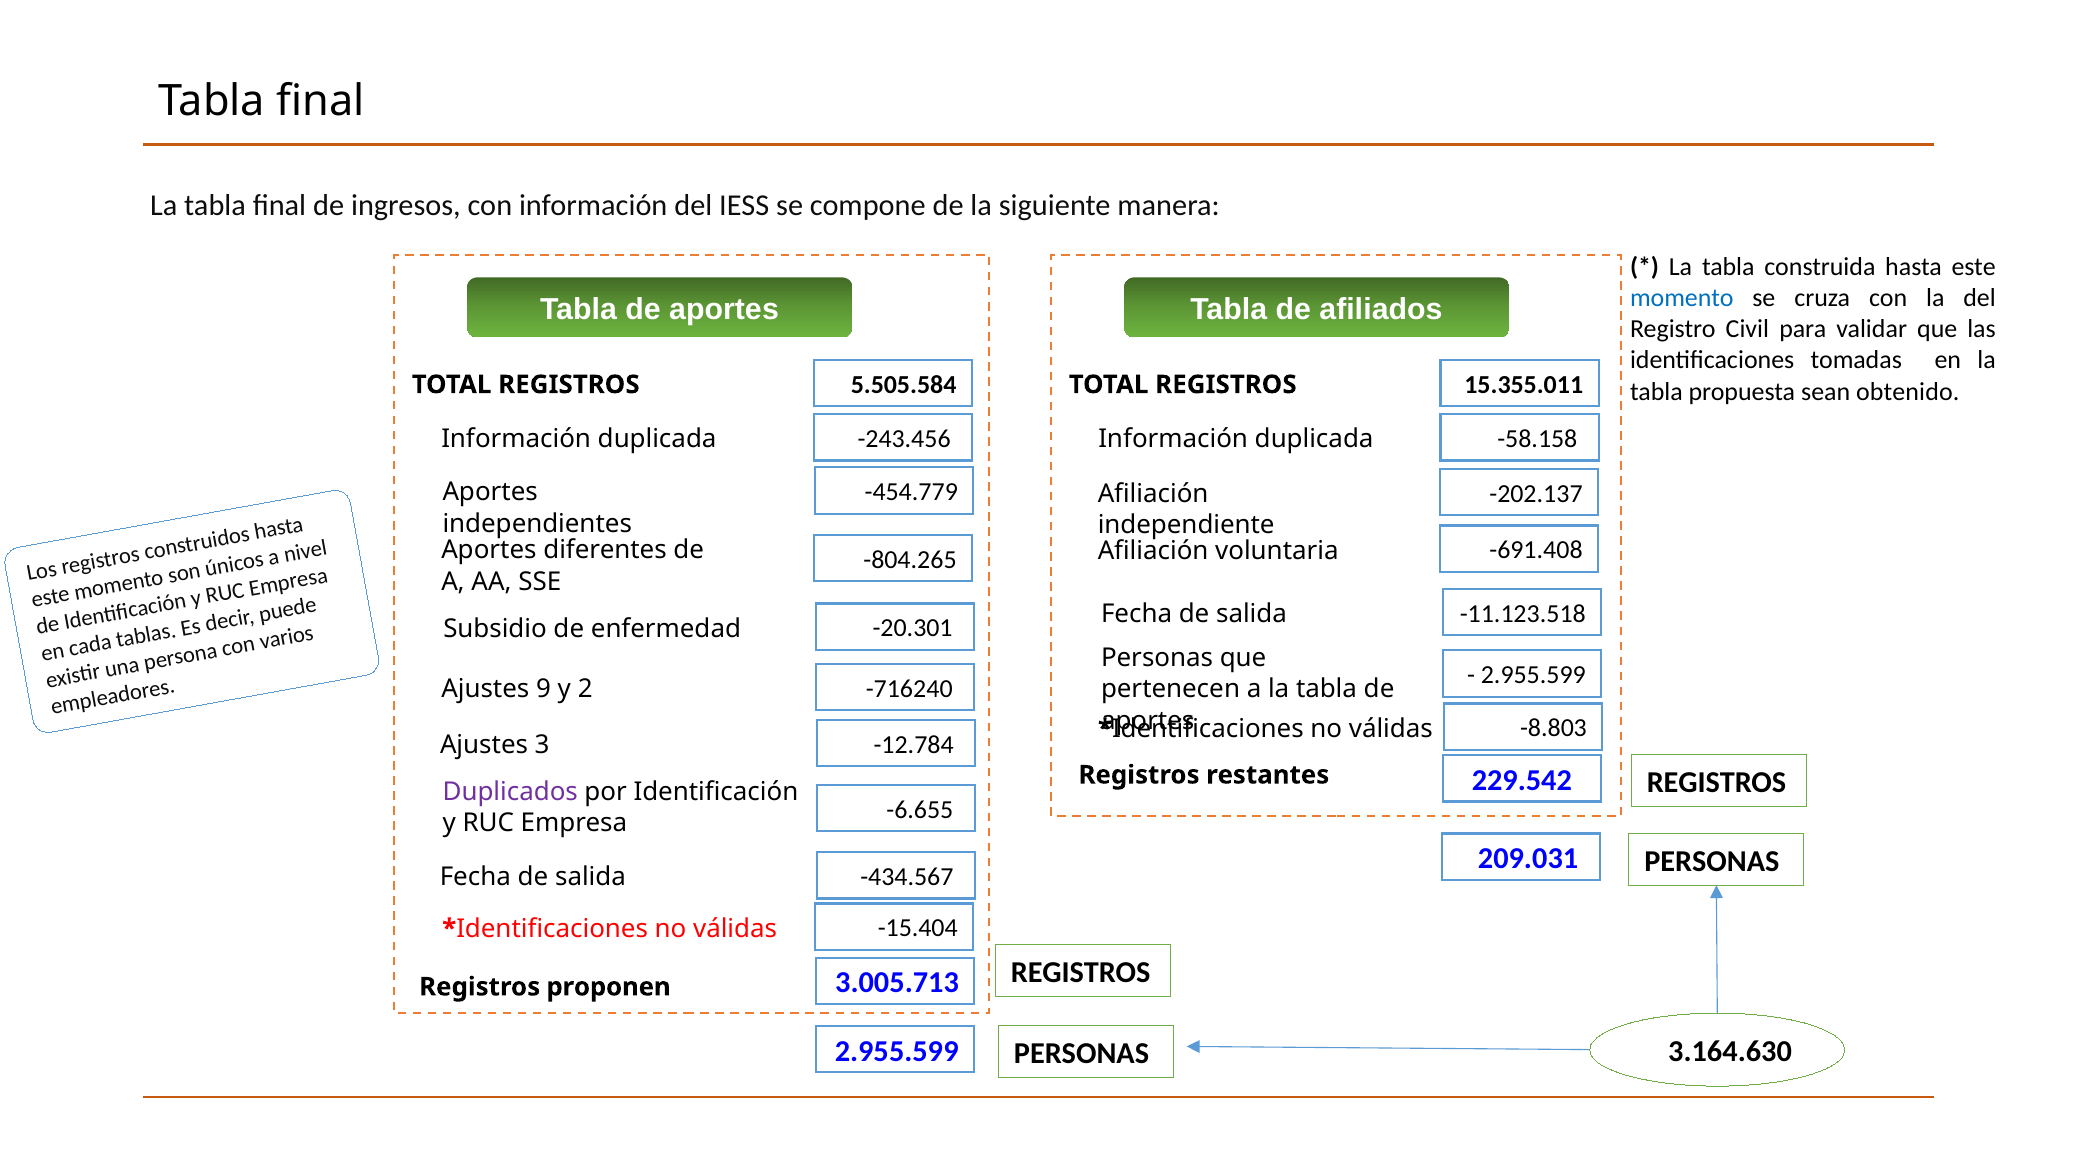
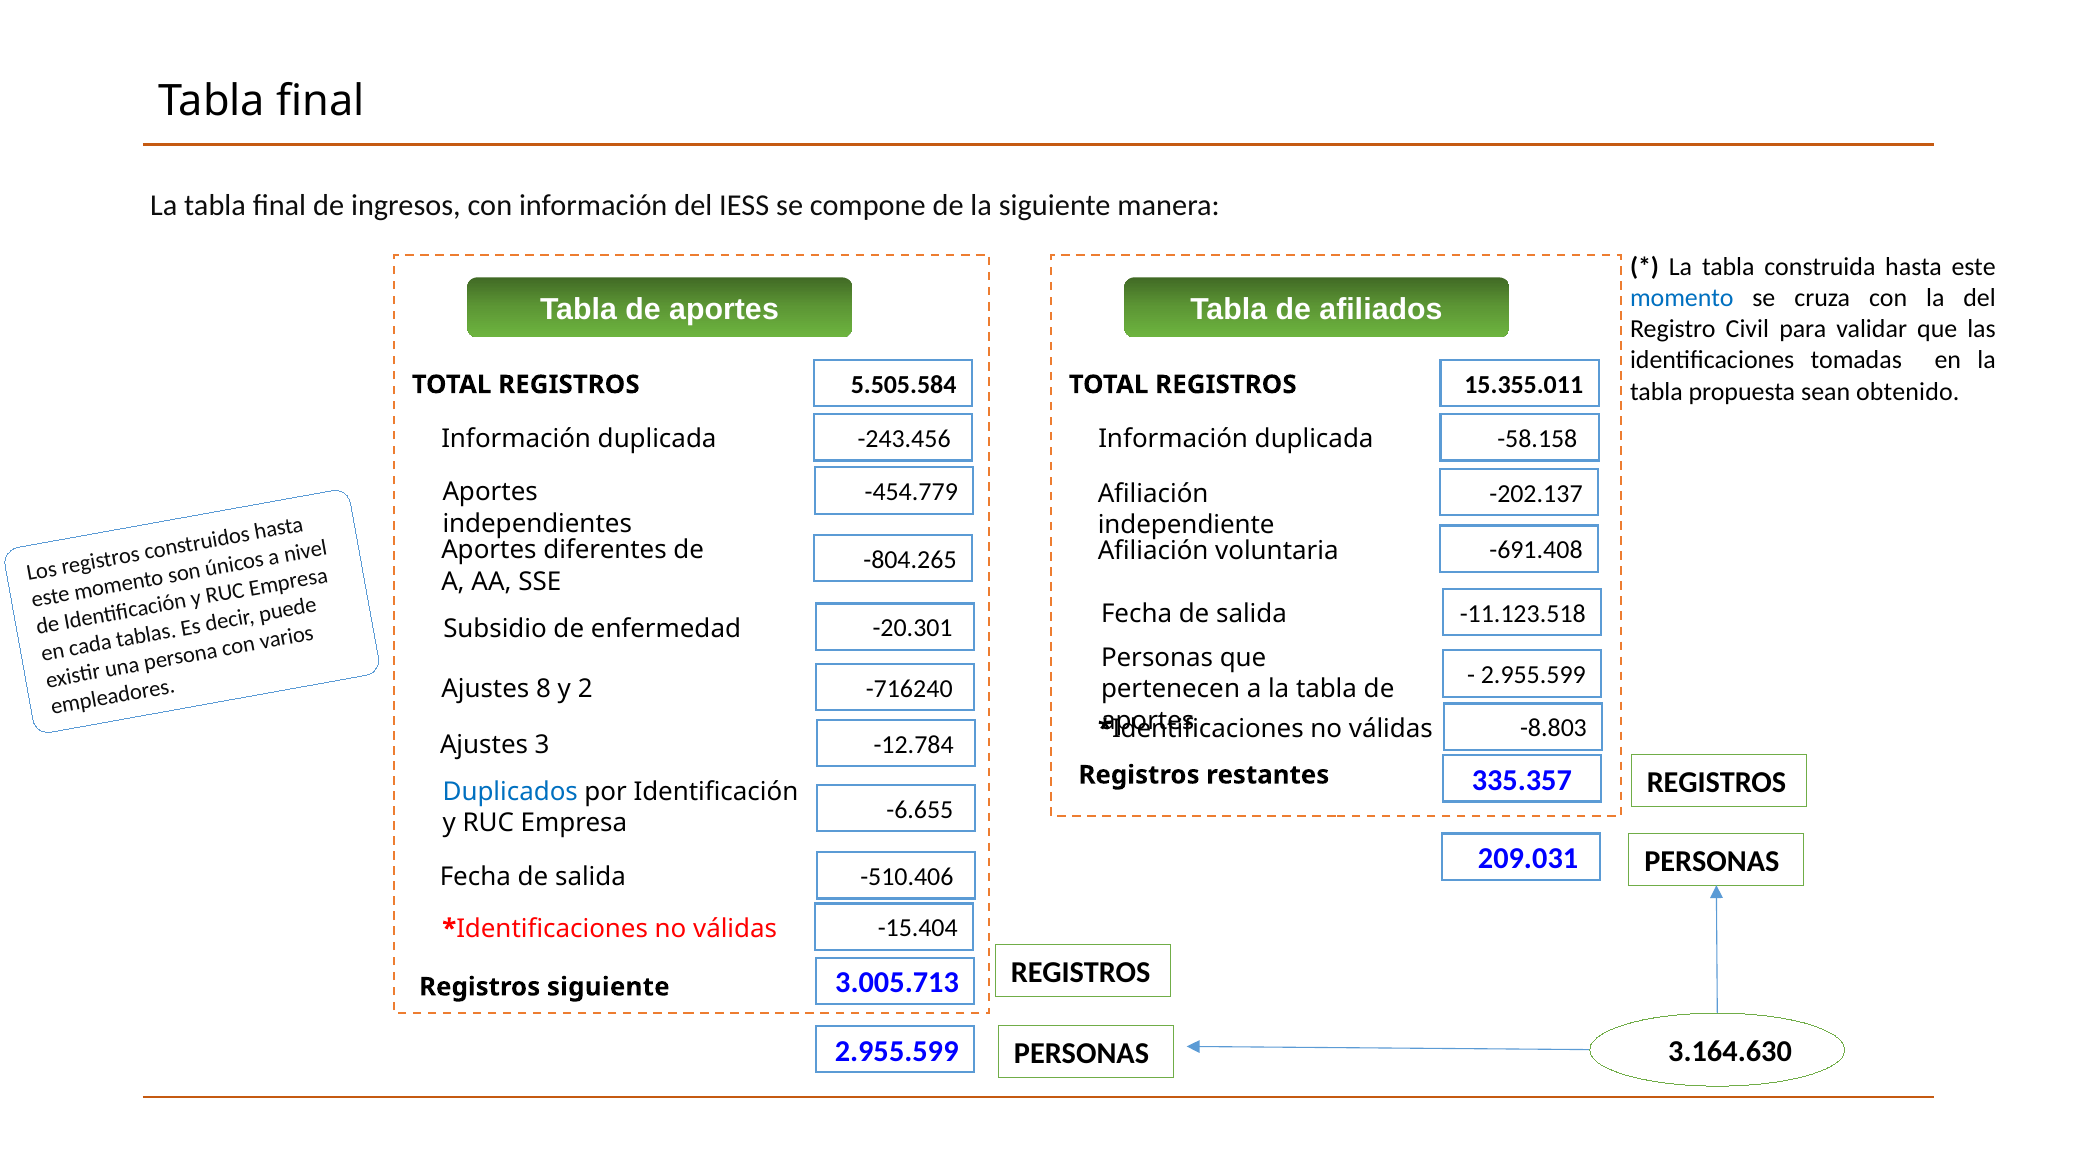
9: 9 -> 8
229.542: 229.542 -> 335.357
Duplicados colour: purple -> blue
-434.567: -434.567 -> -510.406
Registros proponen: proponen -> siguiente
